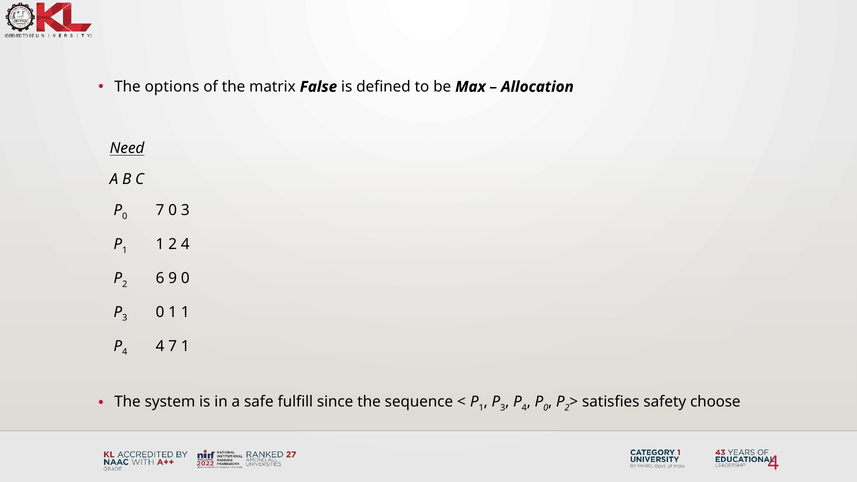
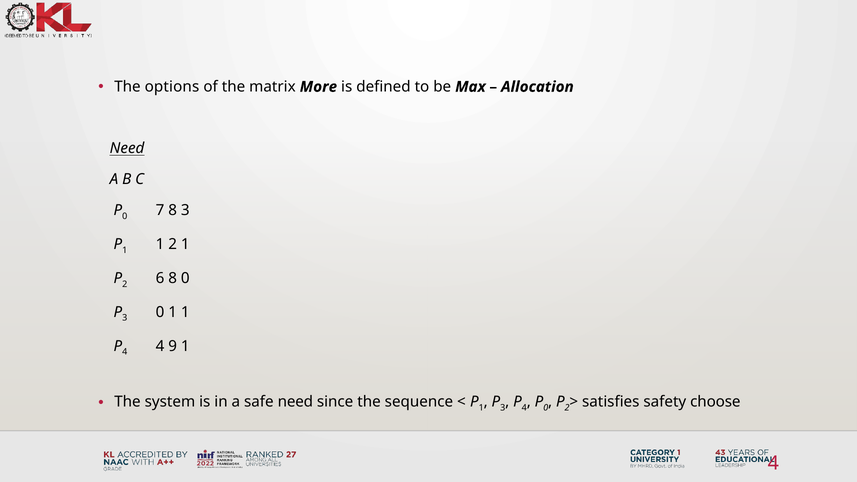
False: False -> More
7 0: 0 -> 8
2 4: 4 -> 1
6 9: 9 -> 8
4 7: 7 -> 9
safe fulfill: fulfill -> need
